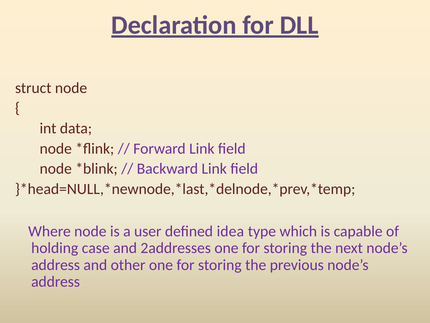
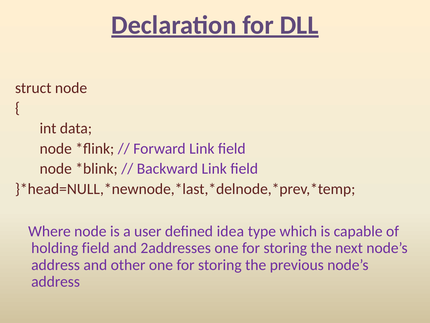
holding case: case -> field
